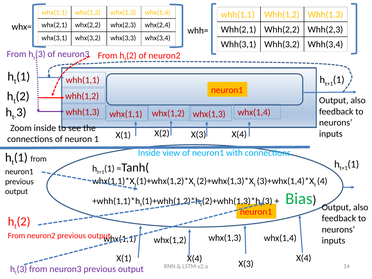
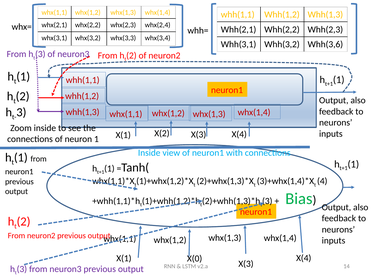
Whh(3,4: Whh(3,4 -> Whh(3,6
X(1 X(4: X(4 -> X(0
